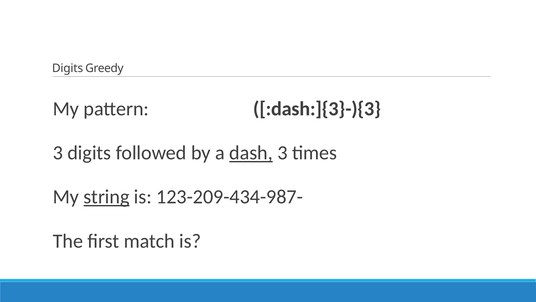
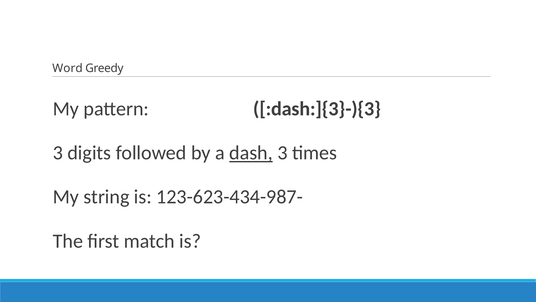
Digits at (68, 68): Digits -> Word
string underline: present -> none
123-209-434-987-: 123-209-434-987- -> 123-623-434-987-
